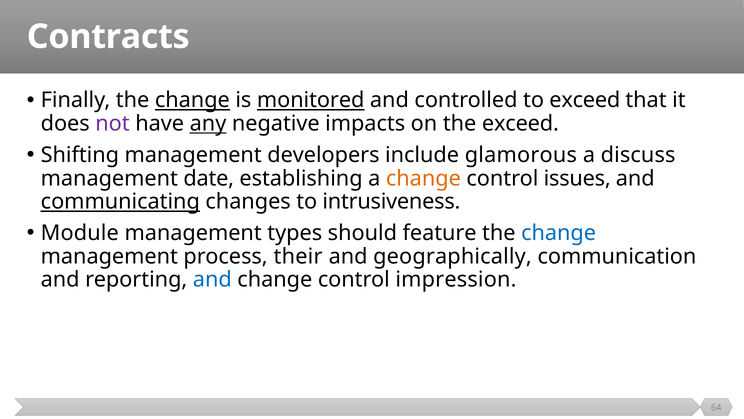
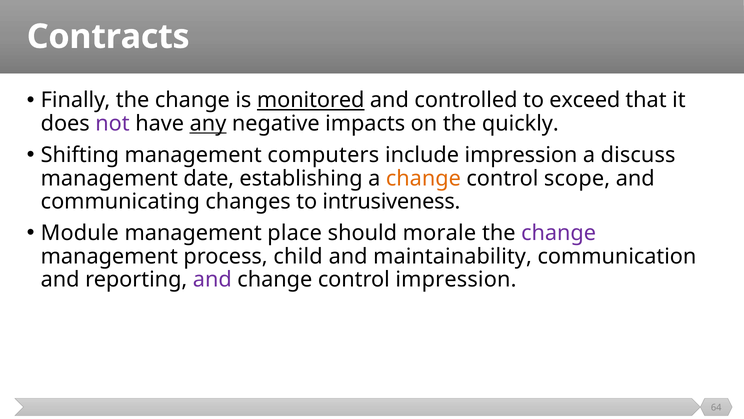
change at (192, 100) underline: present -> none
the exceed: exceed -> quickly
developers: developers -> computers
include glamorous: glamorous -> impression
issues: issues -> scope
communicating underline: present -> none
types: types -> place
feature: feature -> morale
change at (559, 233) colour: blue -> purple
their: their -> child
geographically: geographically -> maintainability
and at (212, 279) colour: blue -> purple
